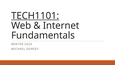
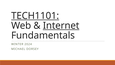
Internet underline: none -> present
